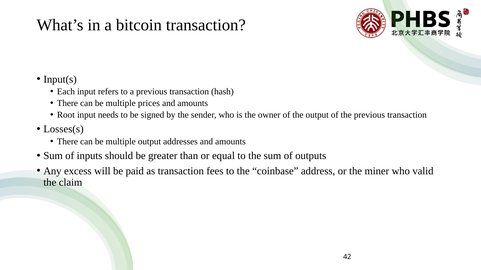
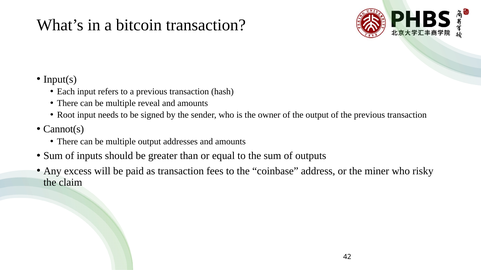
prices: prices -> reveal
Losses(s: Losses(s -> Cannot(s
valid: valid -> risky
